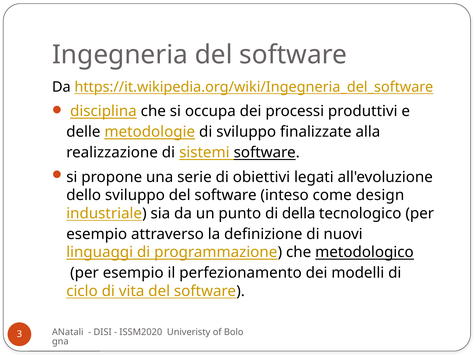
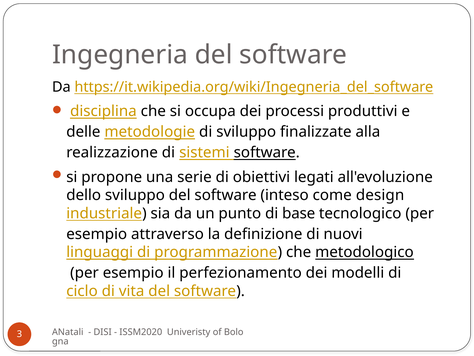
della: della -> base
